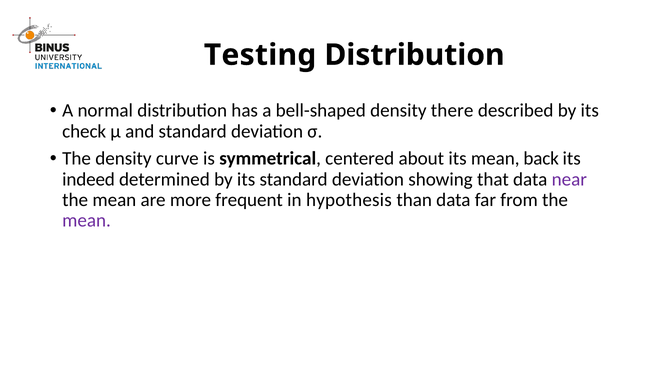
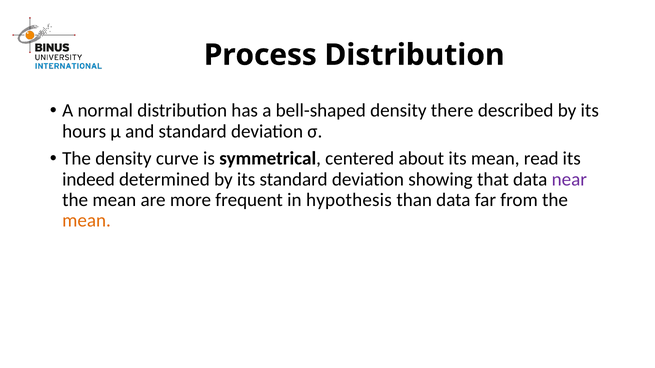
Testing: Testing -> Process
check: check -> hours
back: back -> read
mean at (87, 221) colour: purple -> orange
